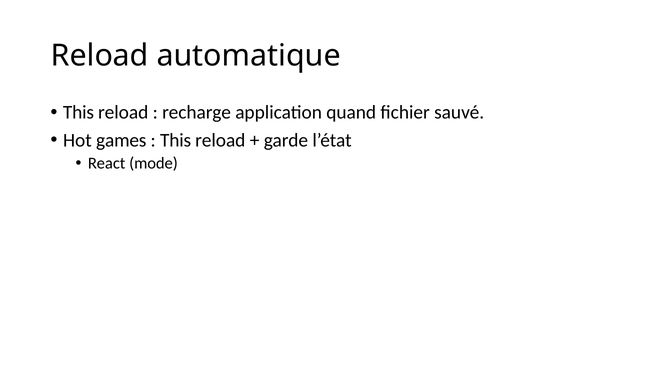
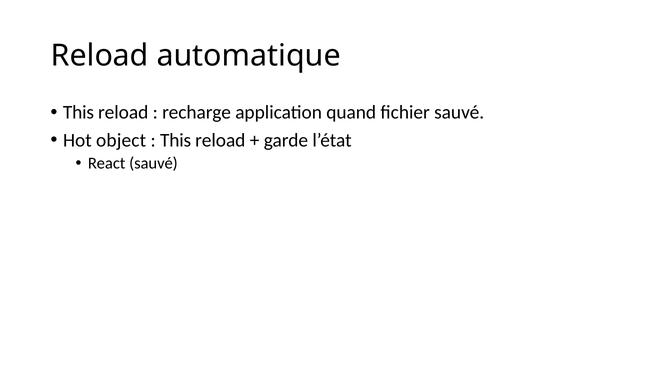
games: games -> object
React mode: mode -> sauvé
